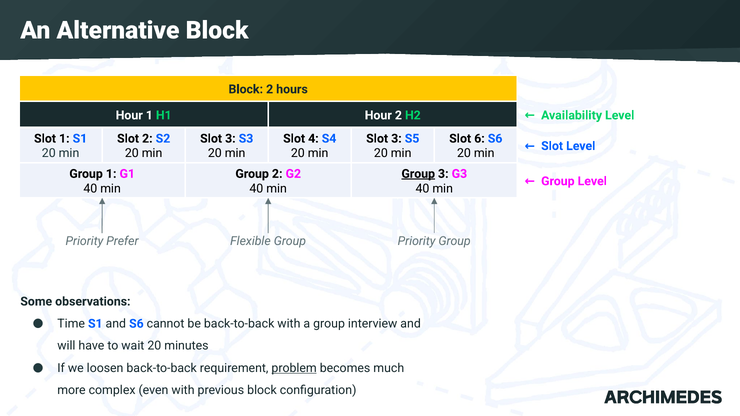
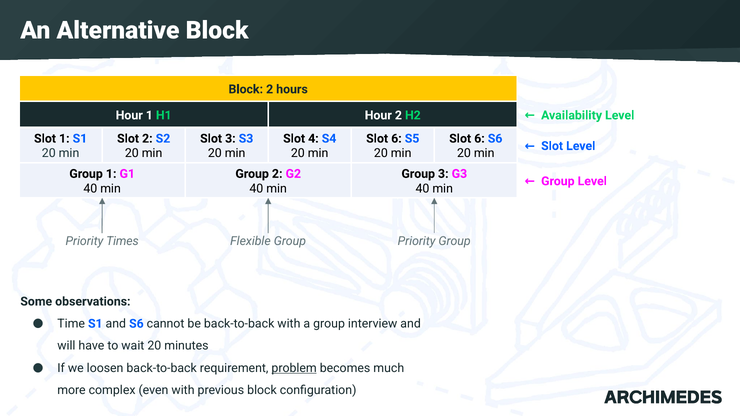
3 at (396, 139): 3 -> 6
Group at (418, 174) underline: present -> none
Prefer: Prefer -> Times
